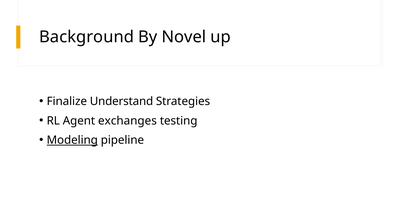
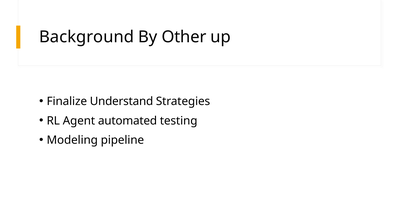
Novel: Novel -> Other
exchanges: exchanges -> automated
Modeling underline: present -> none
